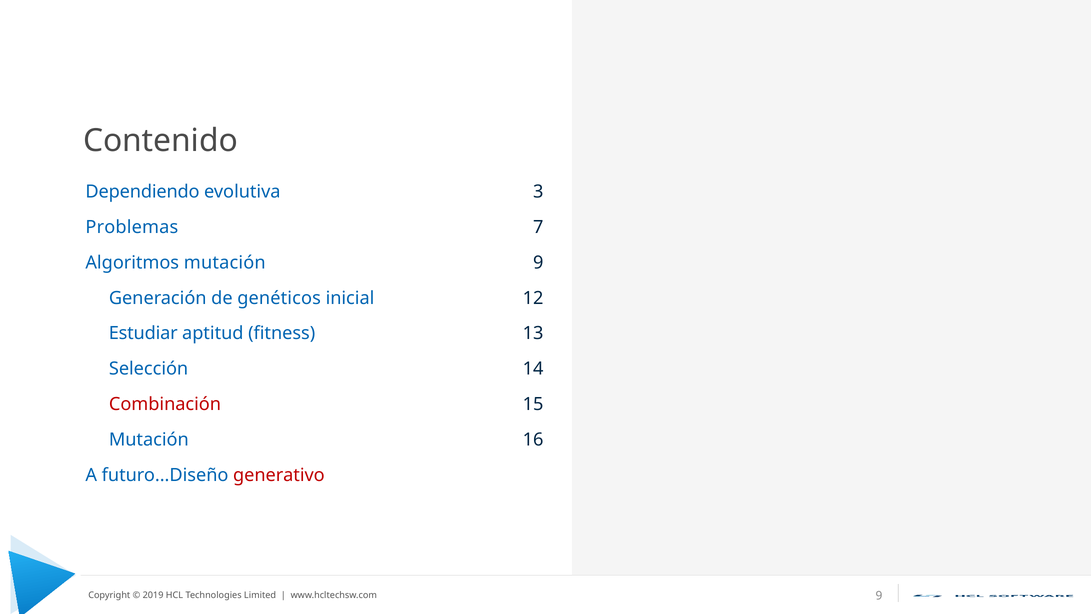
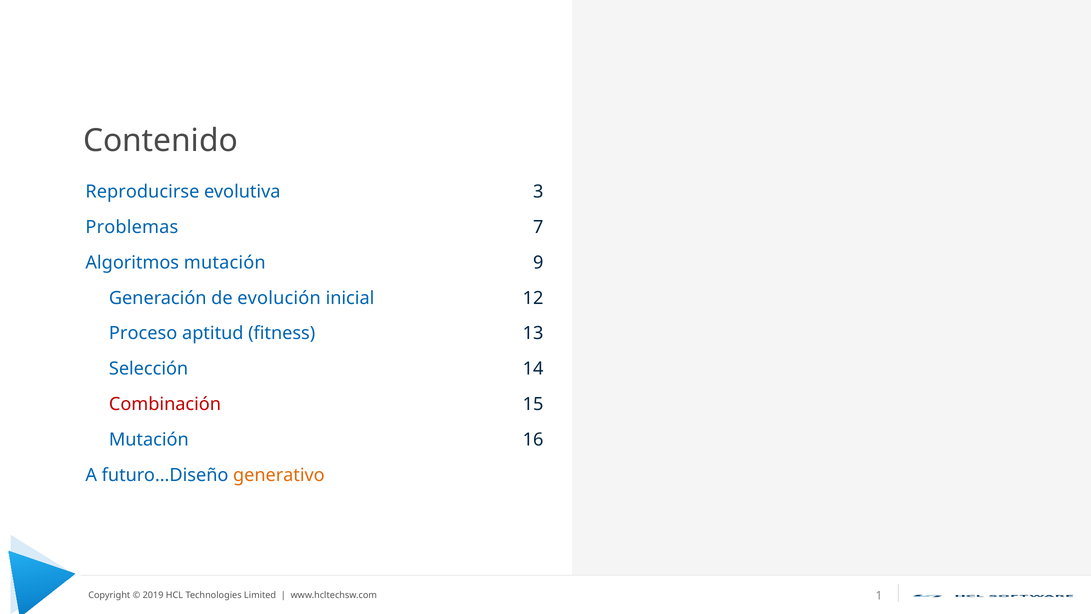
Dependiendo: Dependiendo -> Reproducirse
genéticos: genéticos -> evolución
Estudiar: Estudiar -> Proceso
generativo colour: red -> orange
9 at (879, 596): 9 -> 1
